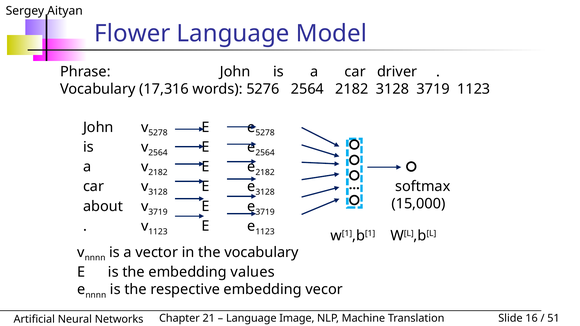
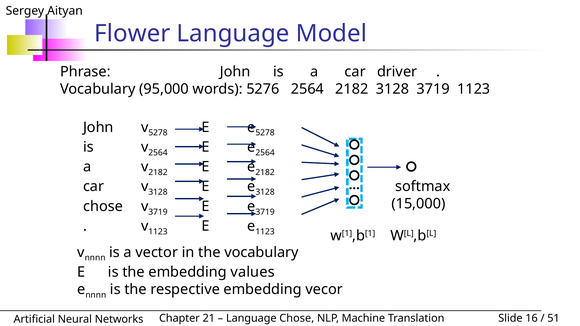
17,316: 17,316 -> 95,000
about at (103, 206): about -> chose
Language Image: Image -> Chose
